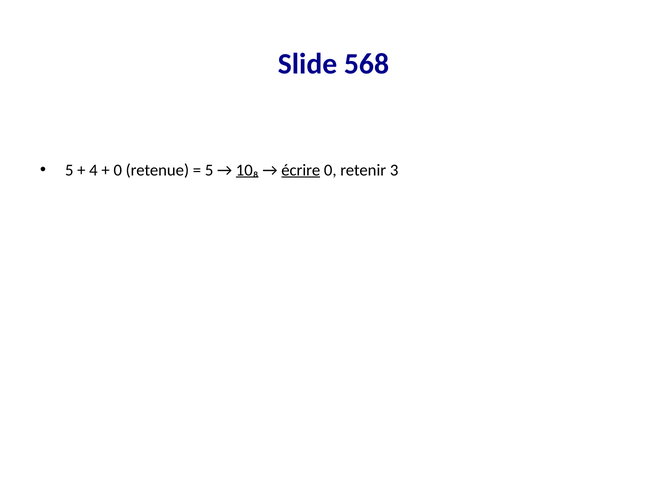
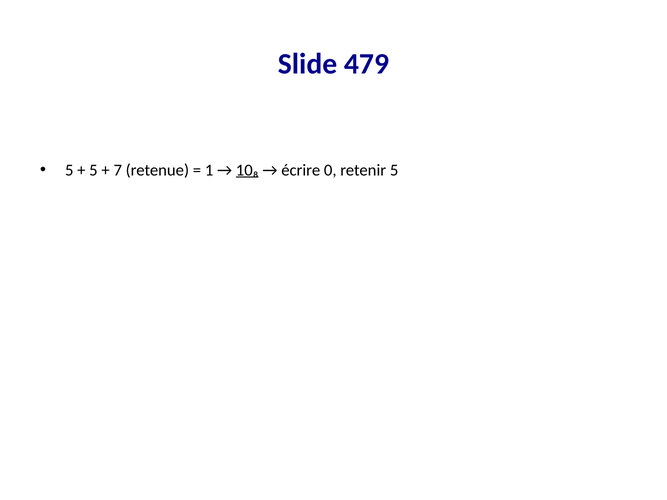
568: 568 -> 479
4 at (93, 170): 4 -> 5
0 at (118, 170): 0 -> 7
5 at (209, 170): 5 -> 1
écrire underline: present -> none
retenir 3: 3 -> 5
